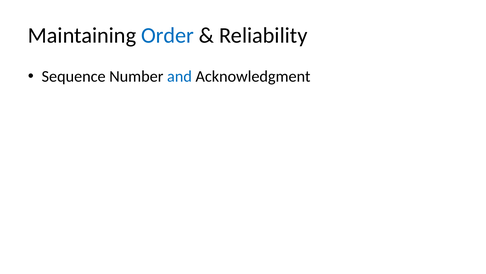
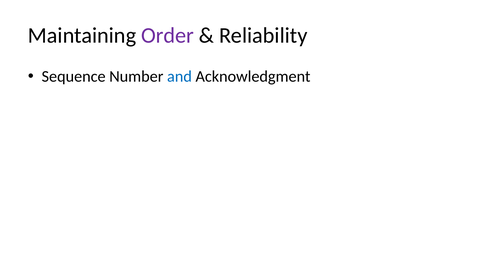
Order colour: blue -> purple
